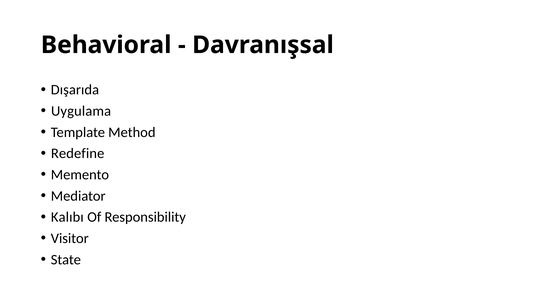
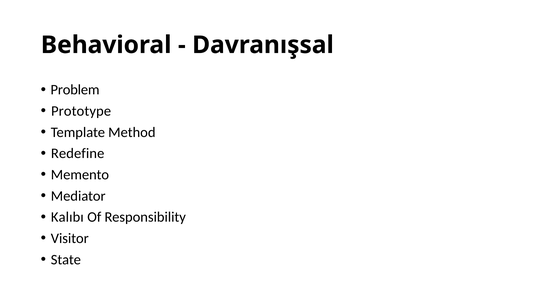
Dışarıda: Dışarıda -> Problem
Uygulama: Uygulama -> Prototype
